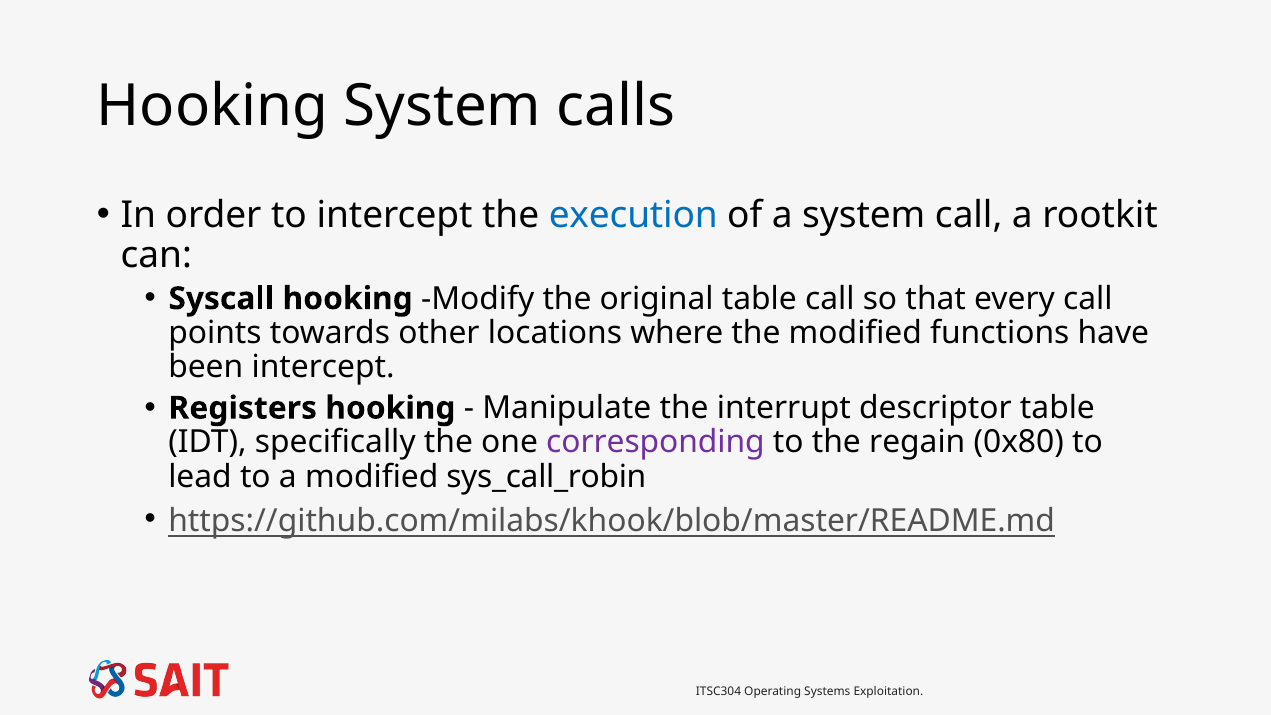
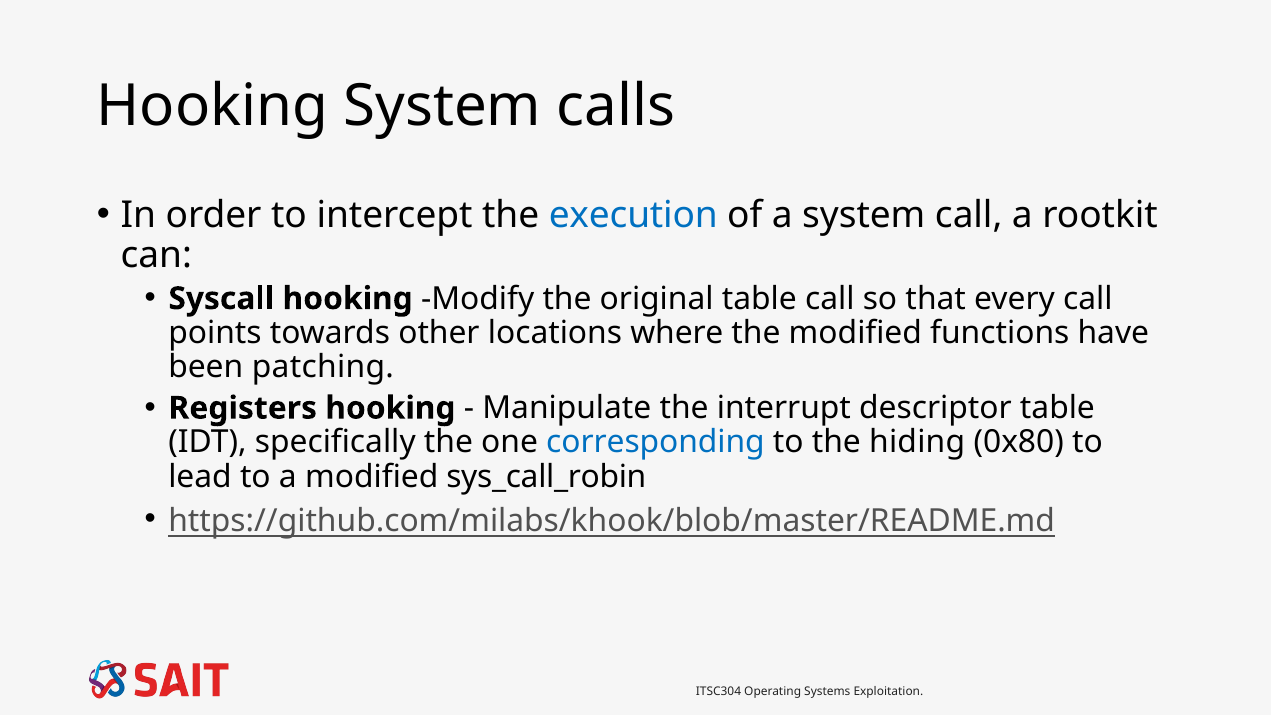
been intercept: intercept -> patching
corresponding colour: purple -> blue
regain: regain -> hiding
